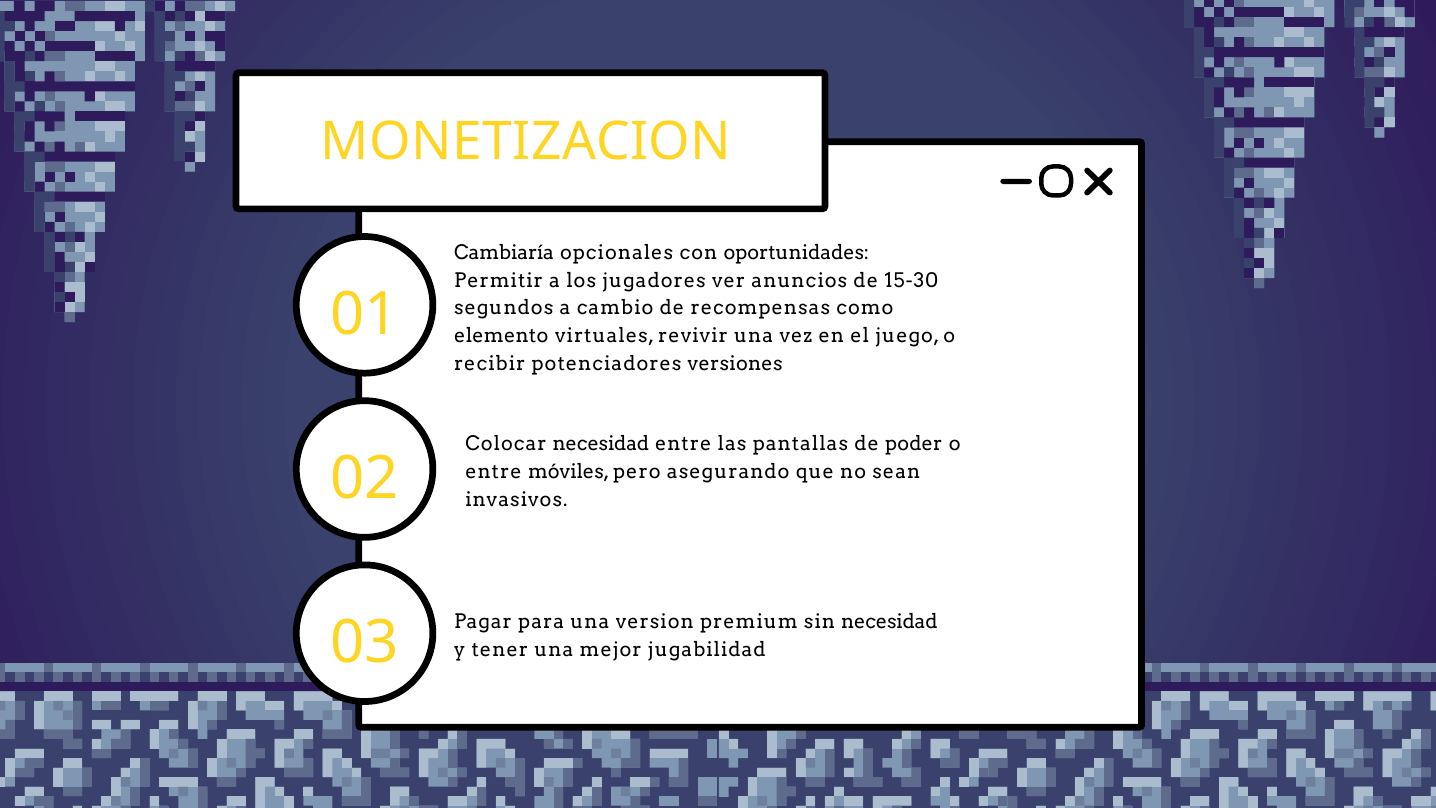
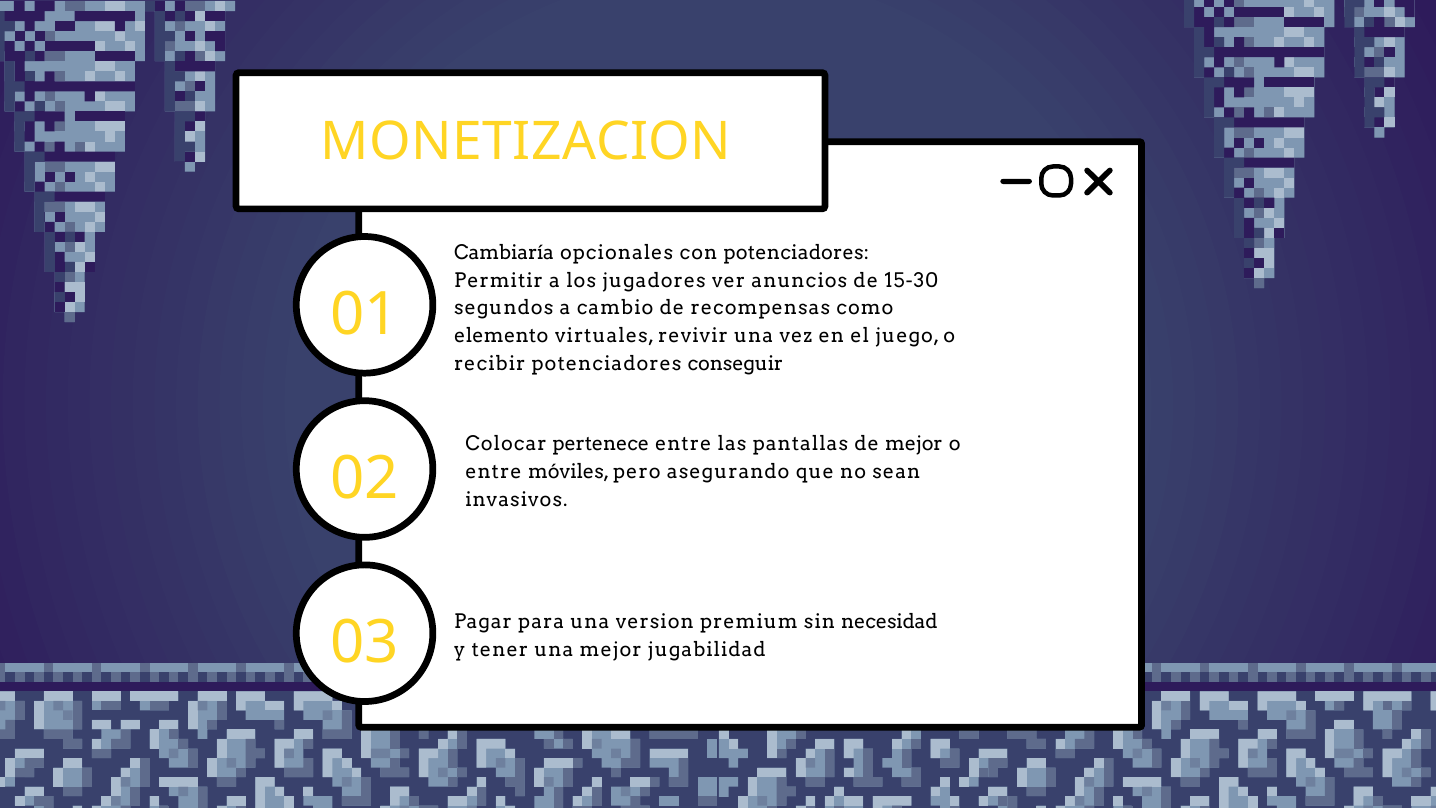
con oportunidades: oportunidades -> potenciadores
versiones: versiones -> conseguir
Colocar necesidad: necesidad -> pertenece
de poder: poder -> mejor
